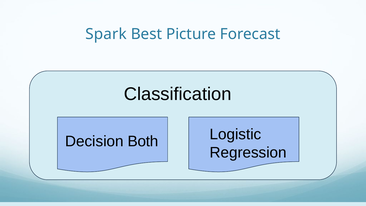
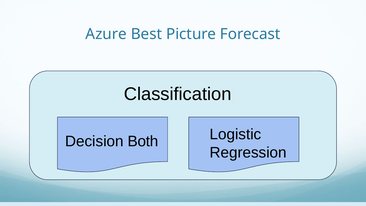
Spark: Spark -> Azure
